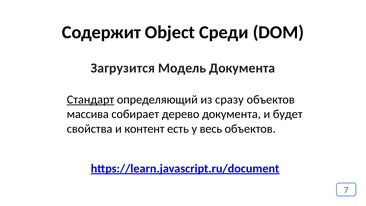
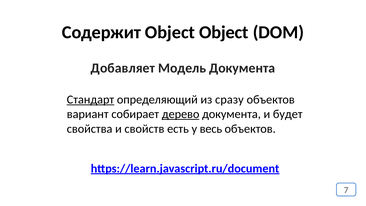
Object Среди: Среди -> Object
Загрузится: Загрузится -> Добавляет
массива: массива -> вариант
дерево underline: none -> present
контент: контент -> свойств
